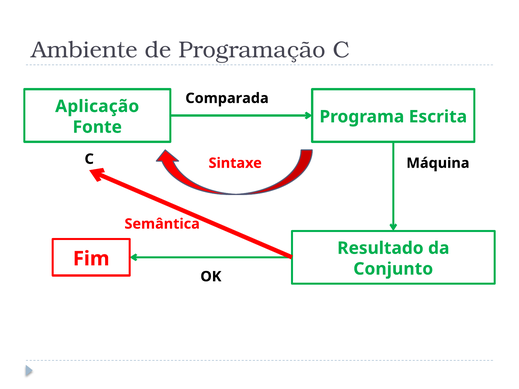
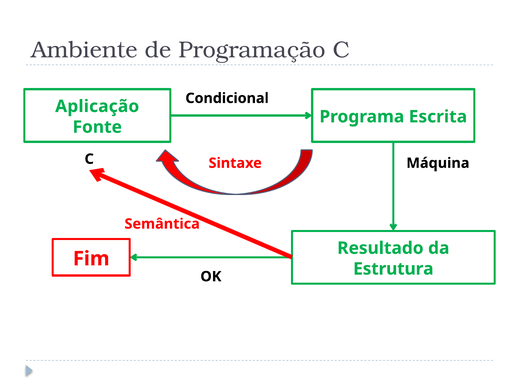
Comparada: Comparada -> Condicional
Conjunto: Conjunto -> Estrutura
